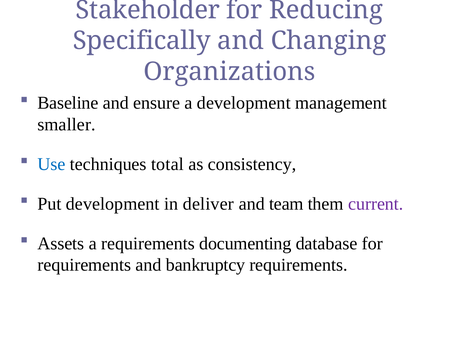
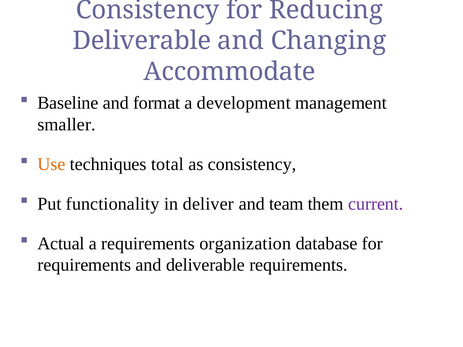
Stakeholder at (148, 10): Stakeholder -> Consistency
Specifically at (142, 41): Specifically -> Deliverable
Organizations: Organizations -> Accommodate
ensure: ensure -> format
Use colour: blue -> orange
Put development: development -> functionality
Assets: Assets -> Actual
documenting: documenting -> organization
and bankruptcy: bankruptcy -> deliverable
